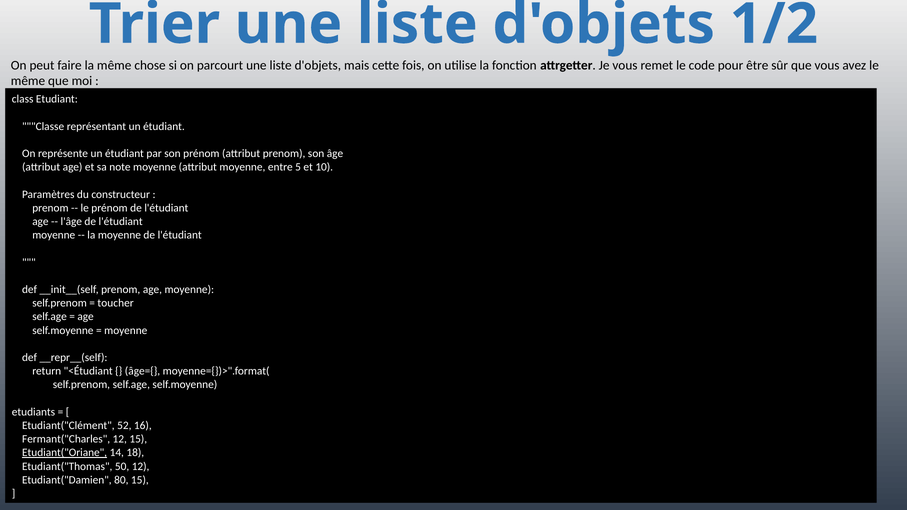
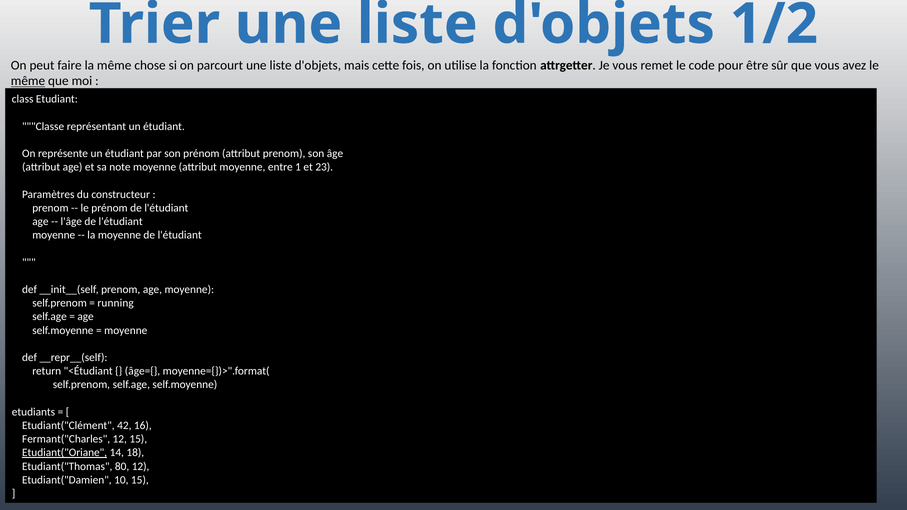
même at (28, 81) underline: none -> present
5: 5 -> 1
10: 10 -> 23
toucher: toucher -> running
52: 52 -> 42
50: 50 -> 80
80: 80 -> 10
